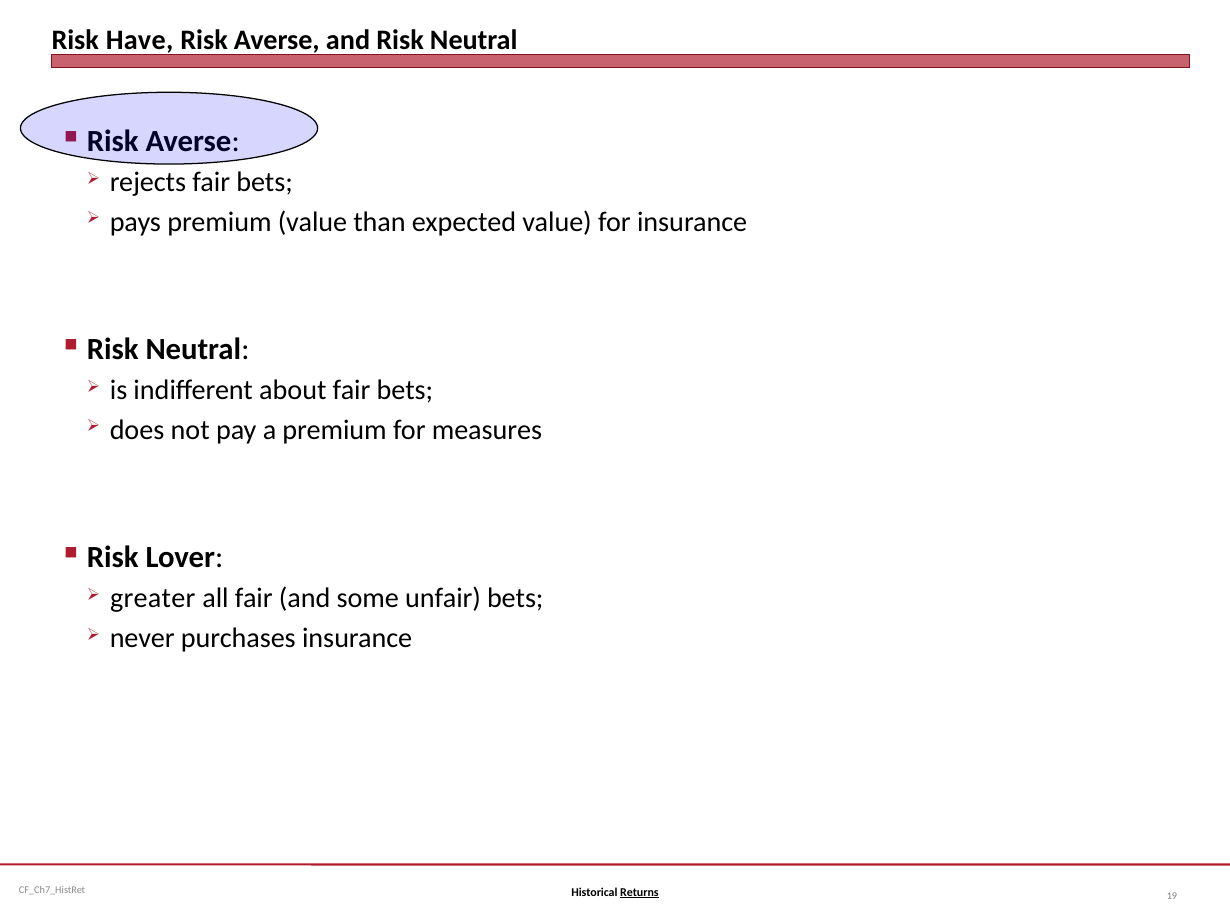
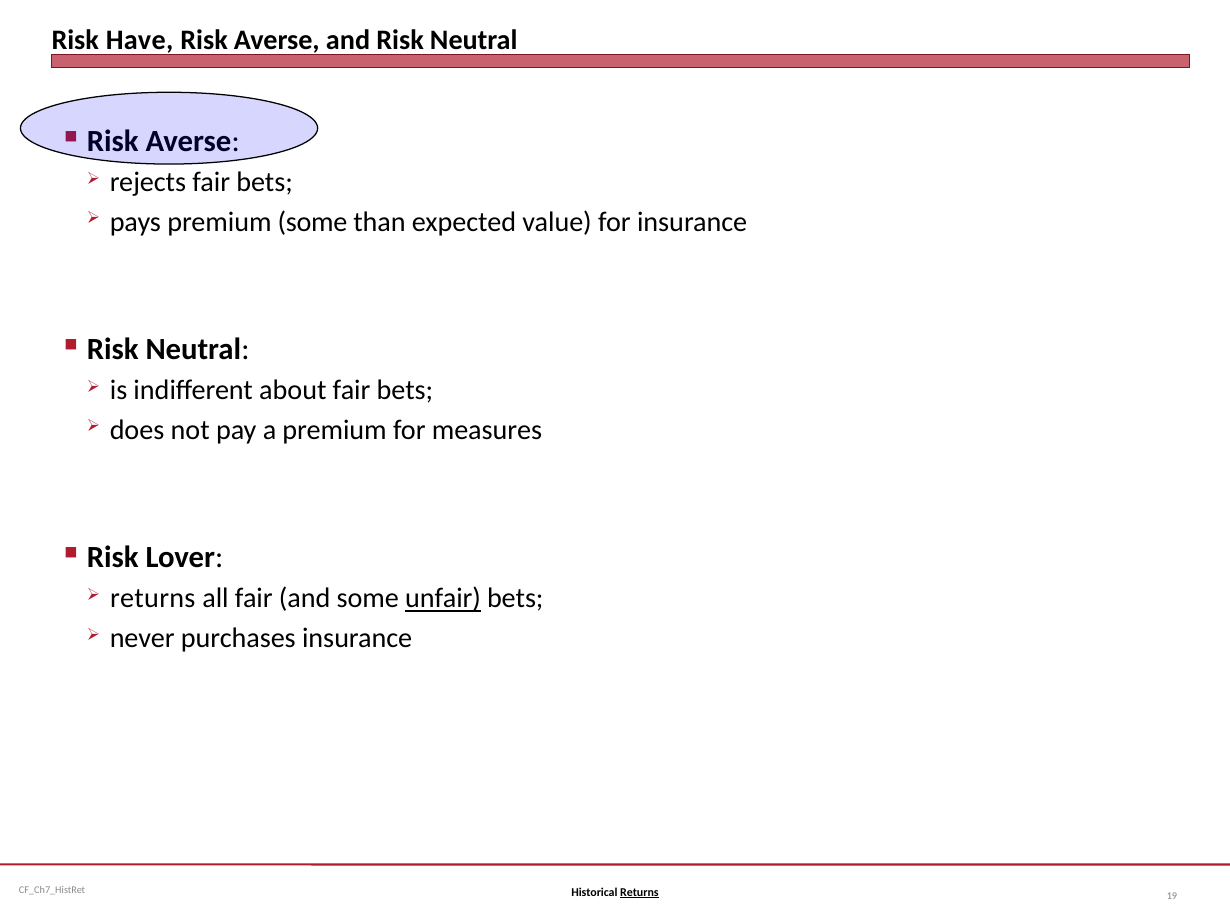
premium value: value -> some
greater at (153, 598): greater -> returns
unfair underline: none -> present
